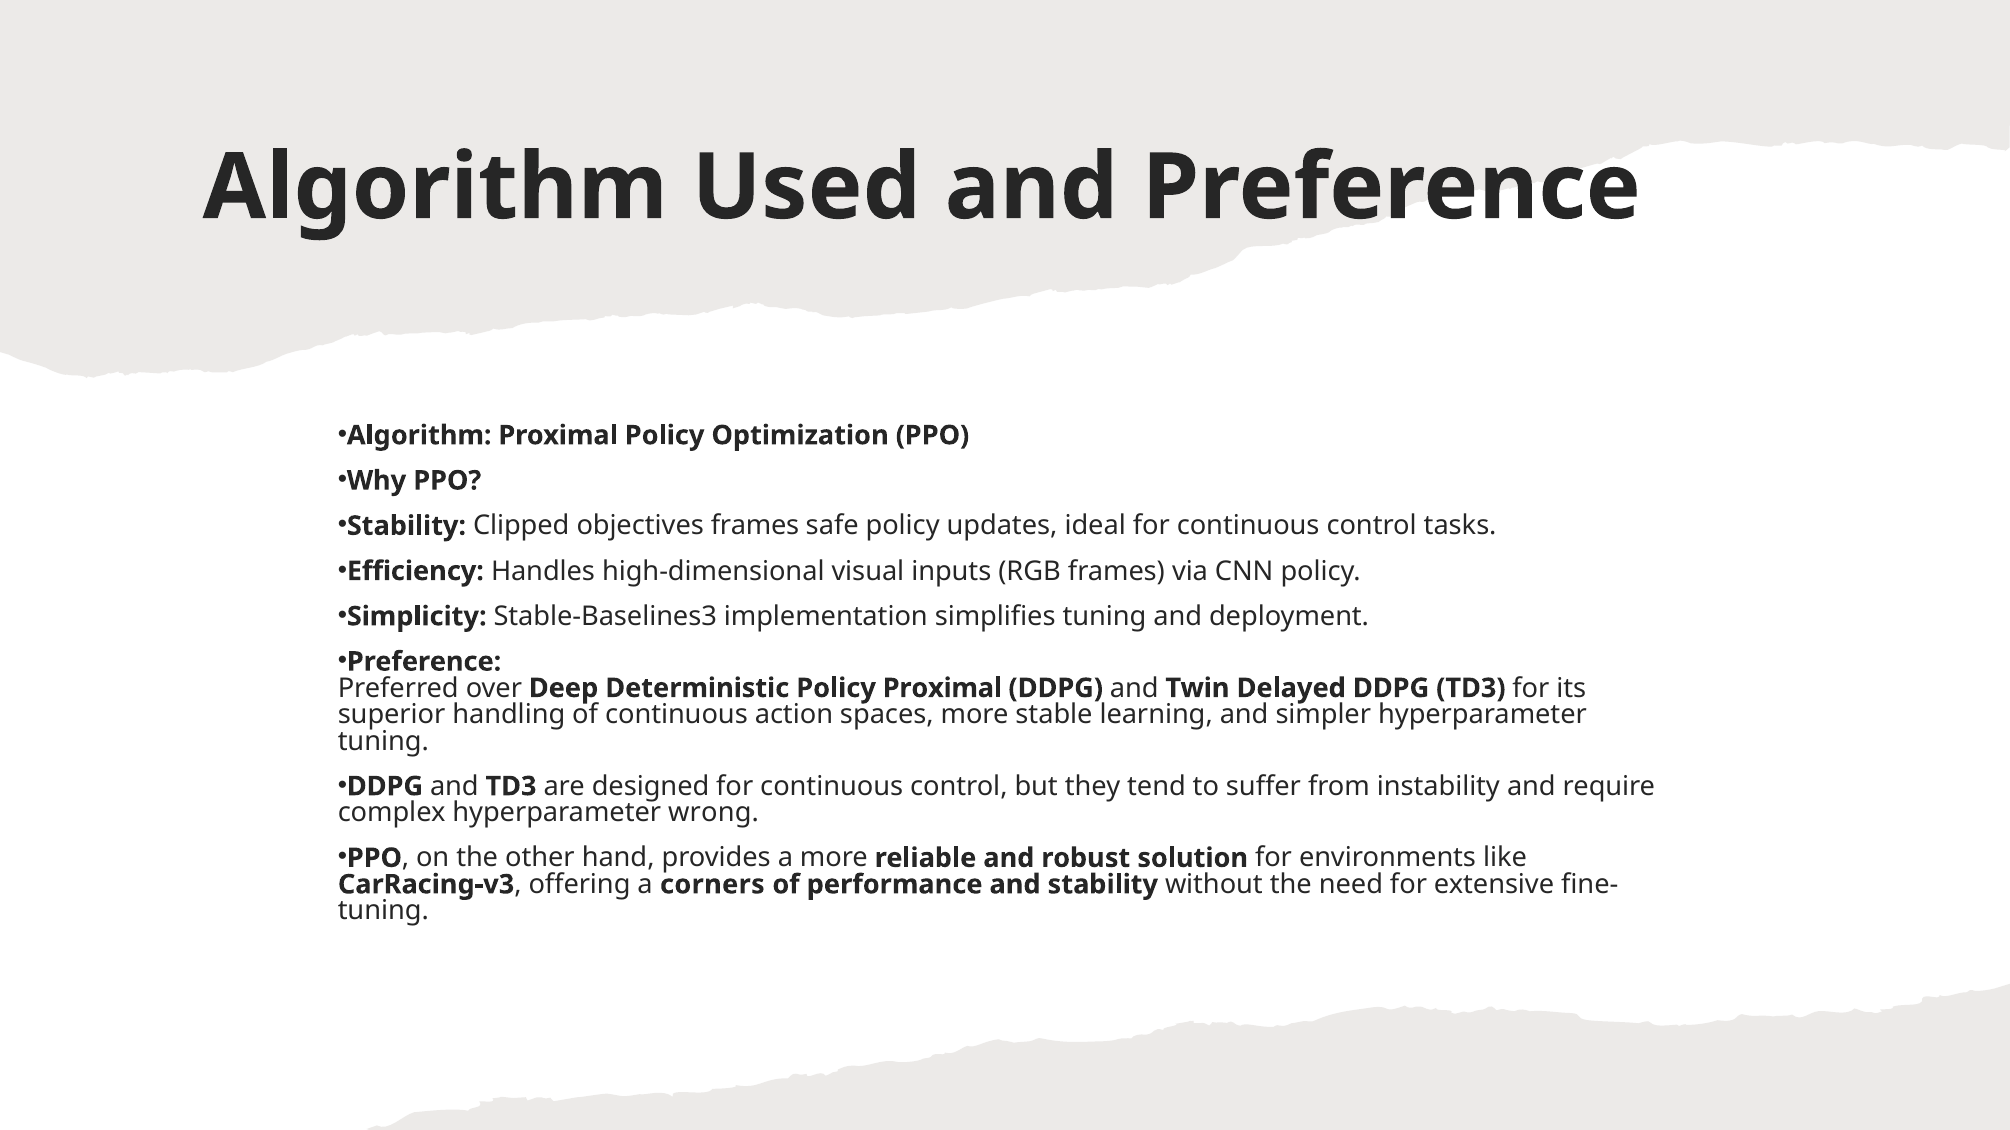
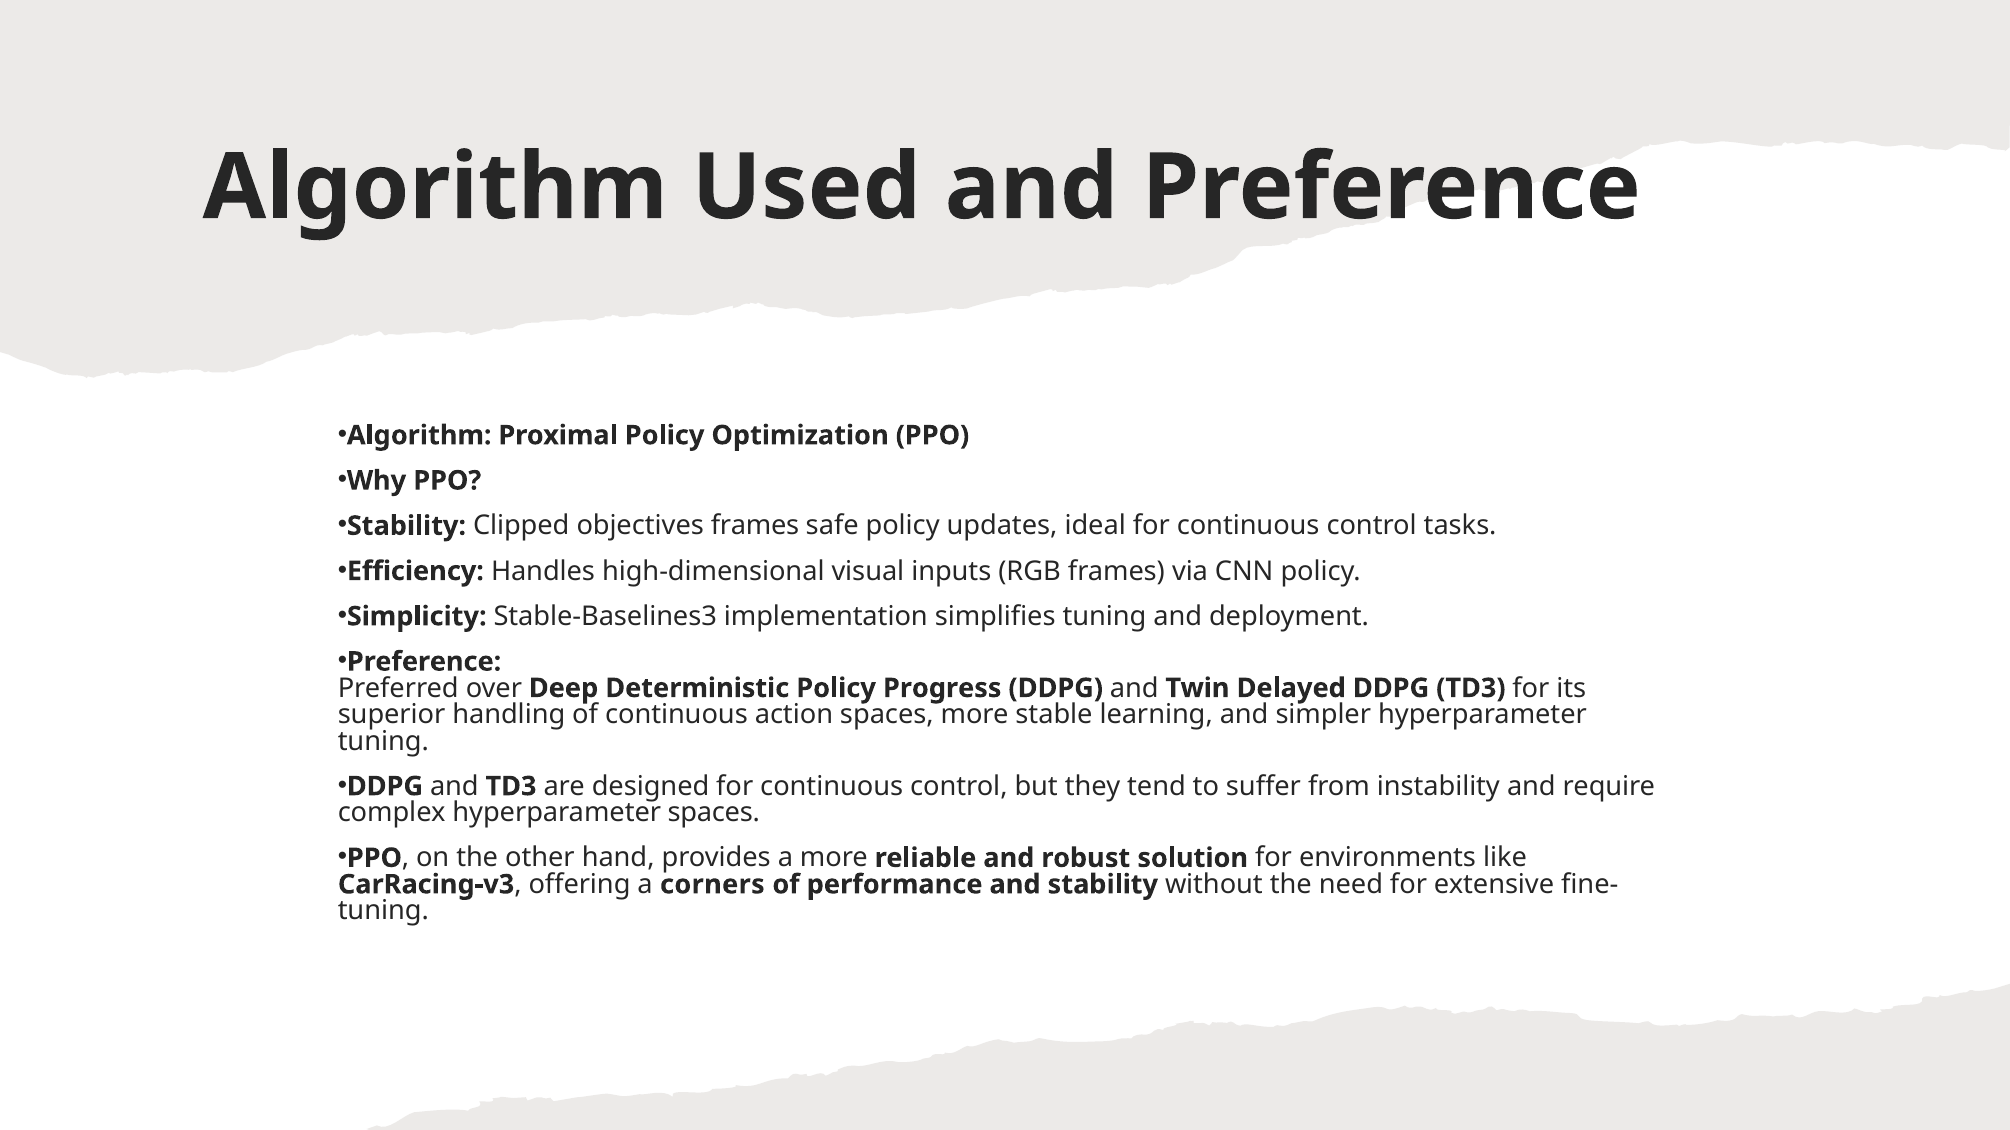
Policy Proximal: Proximal -> Progress
hyperparameter wrong: wrong -> spaces
